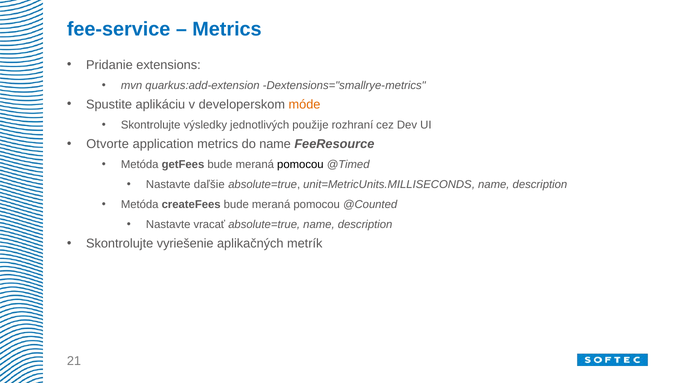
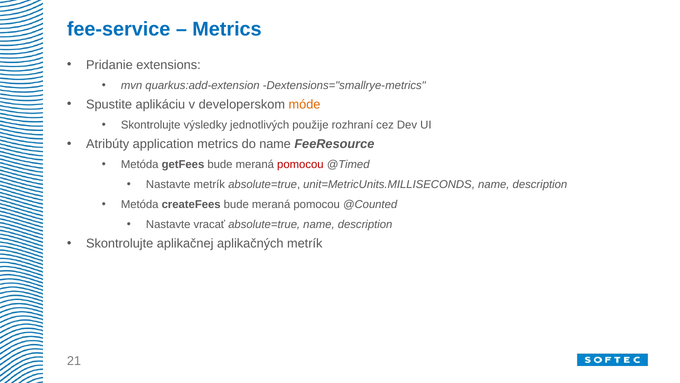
Otvorte: Otvorte -> Atribúty
pomocou at (300, 165) colour: black -> red
Nastavte daľšie: daľšie -> metrík
vyriešenie: vyriešenie -> aplikačnej
